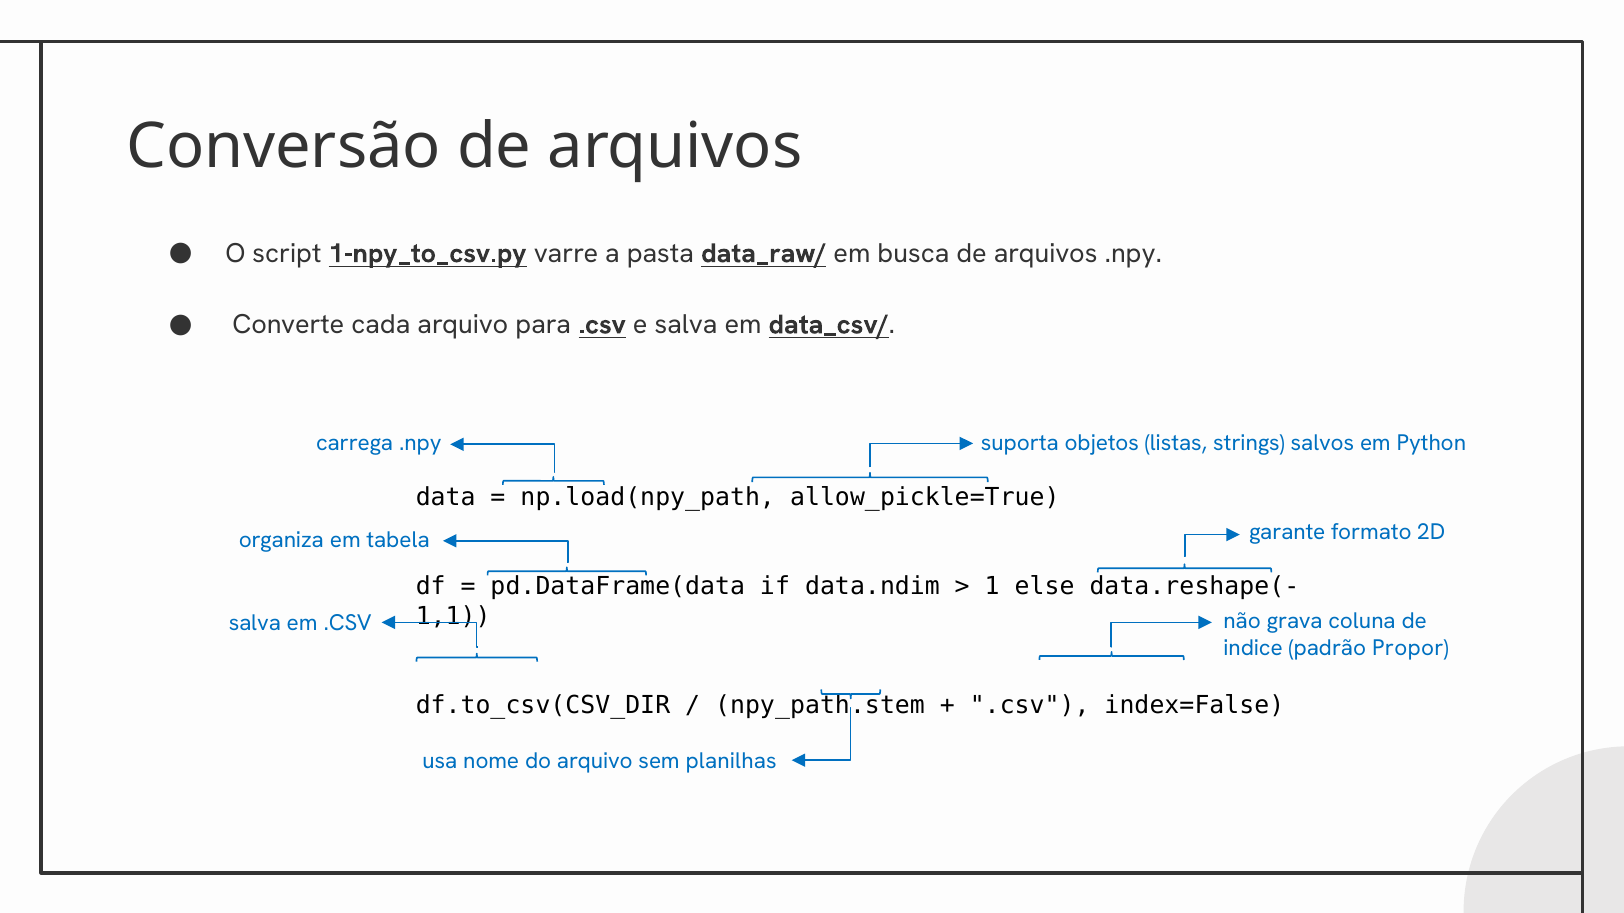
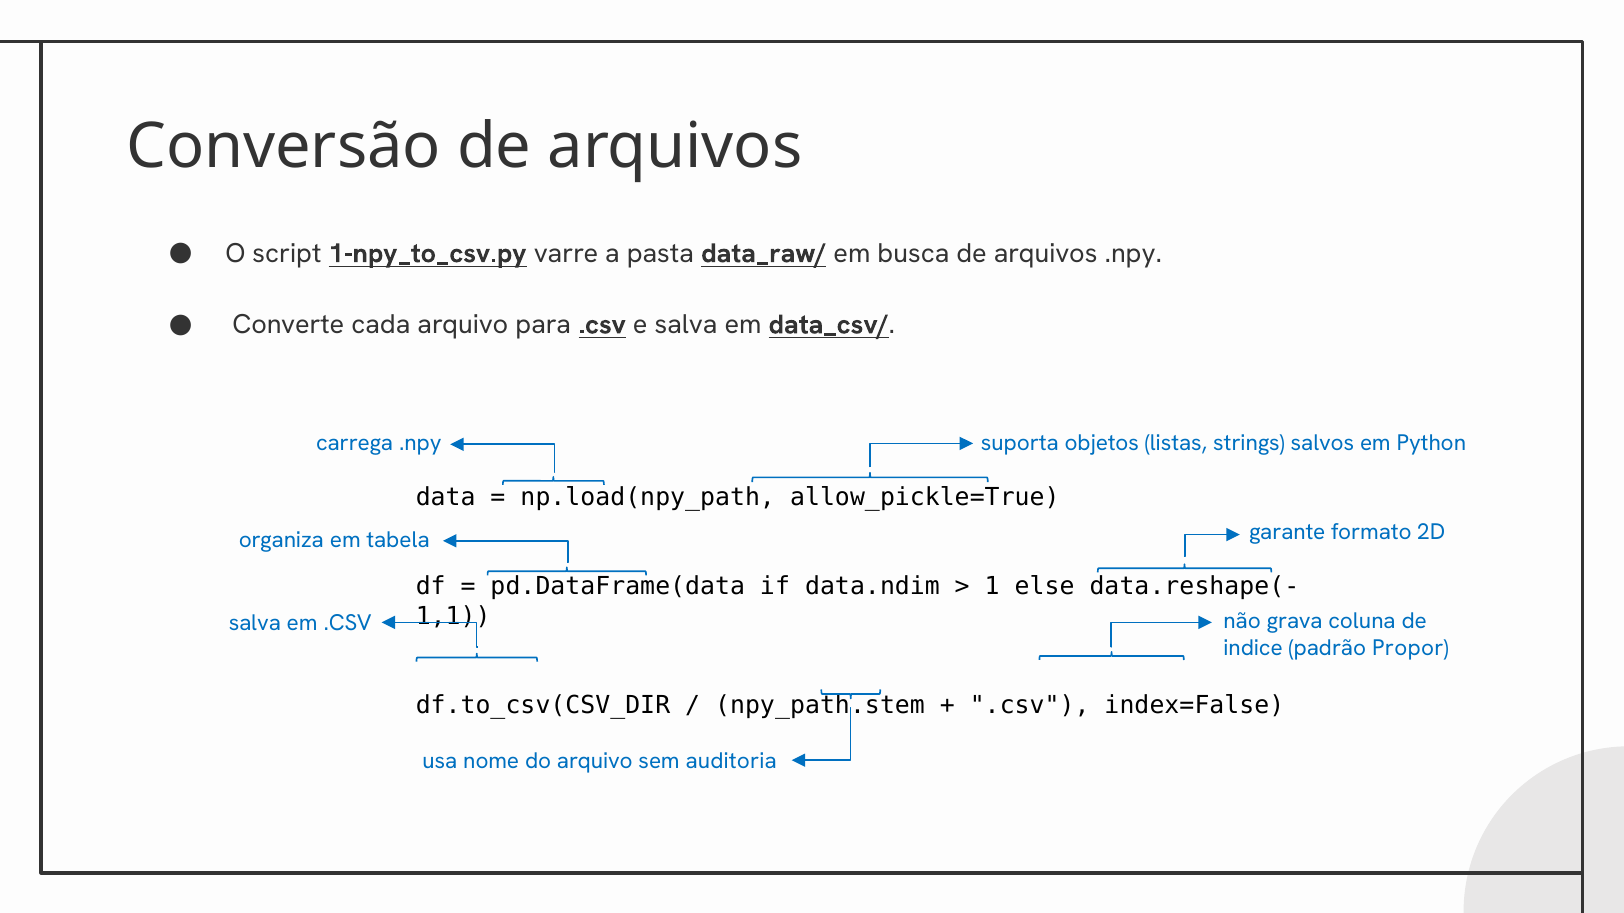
planilhas: planilhas -> auditoria
